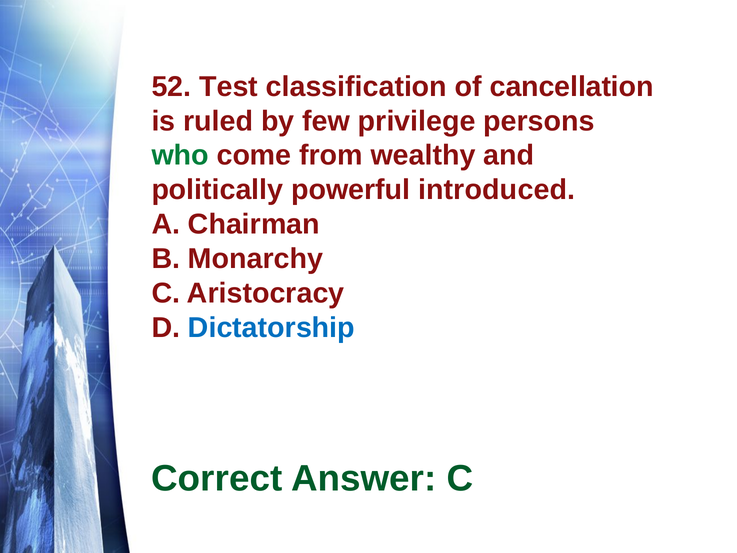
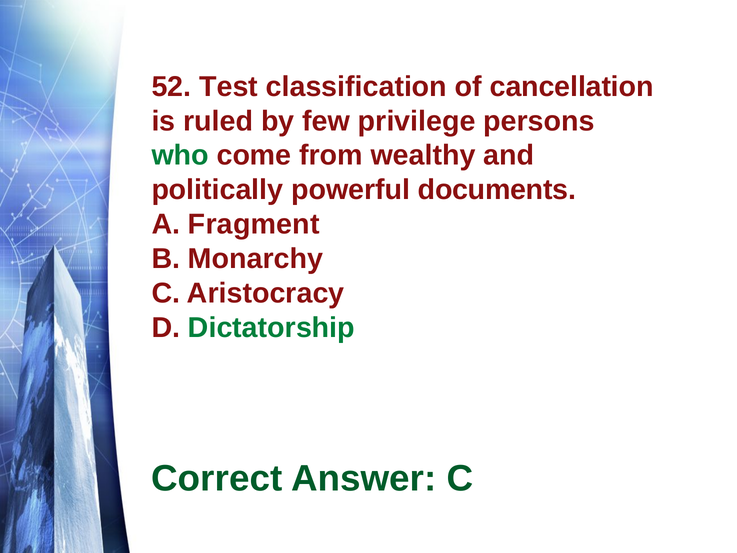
introduced: introduced -> documents
Chairman: Chairman -> Fragment
Dictatorship colour: blue -> green
